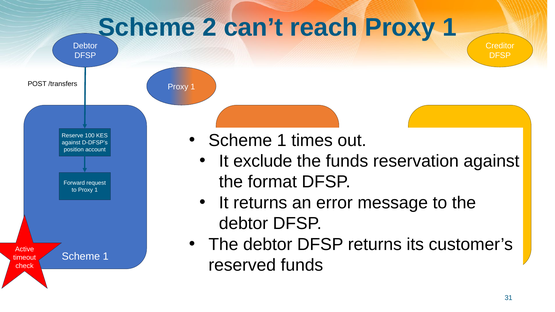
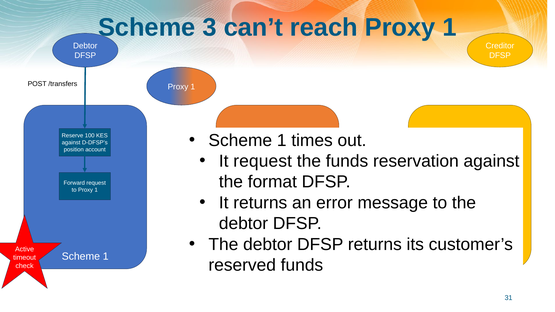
2 at (210, 27): 2 -> 3
It exclude: exclude -> request
